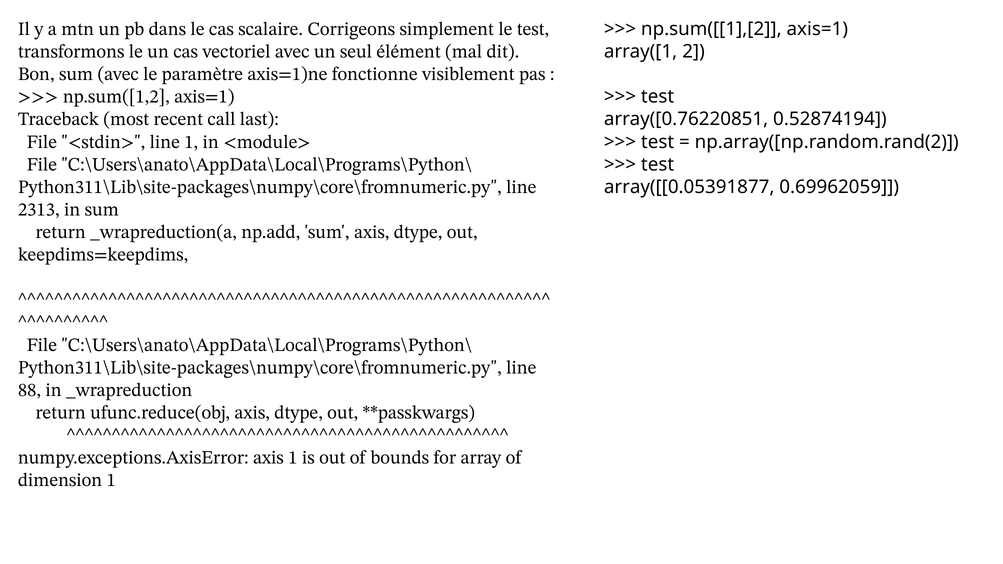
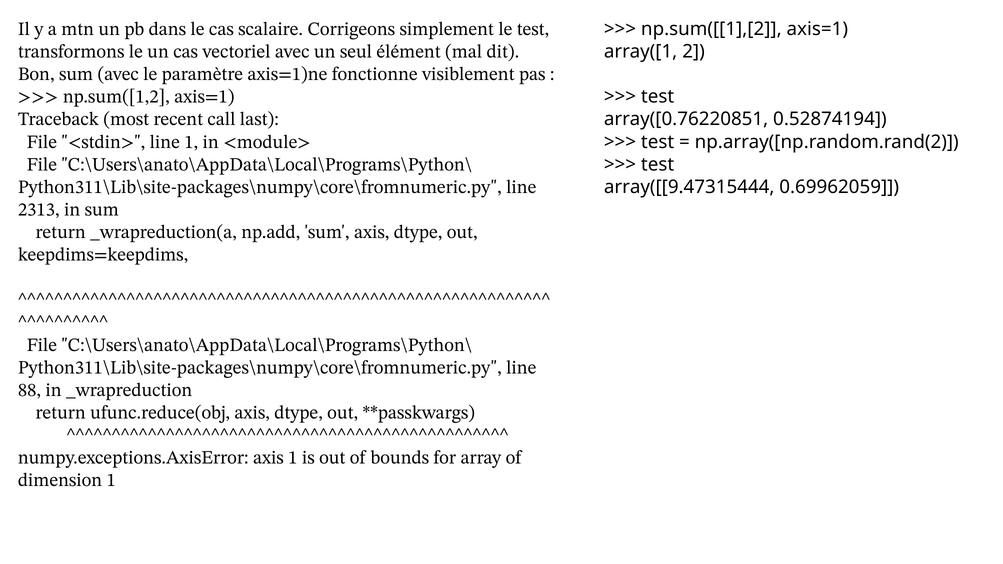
array([[0.05391877: array([[0.05391877 -> array([[9.47315444
